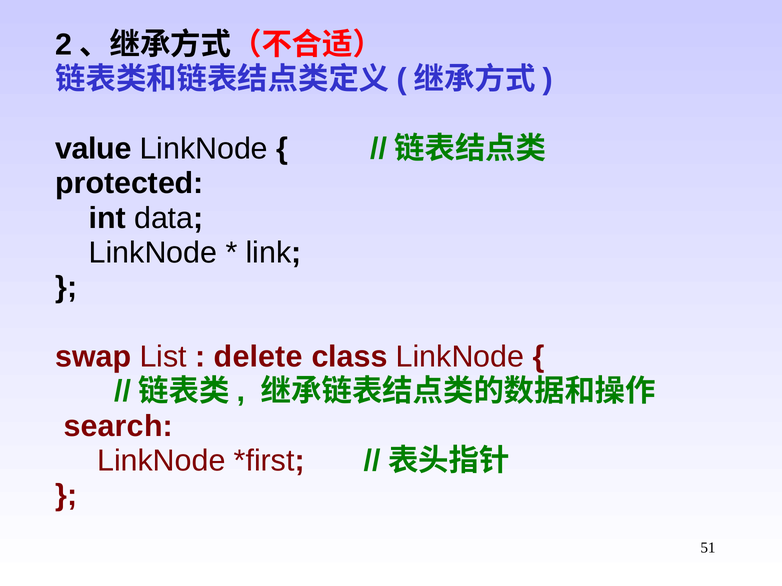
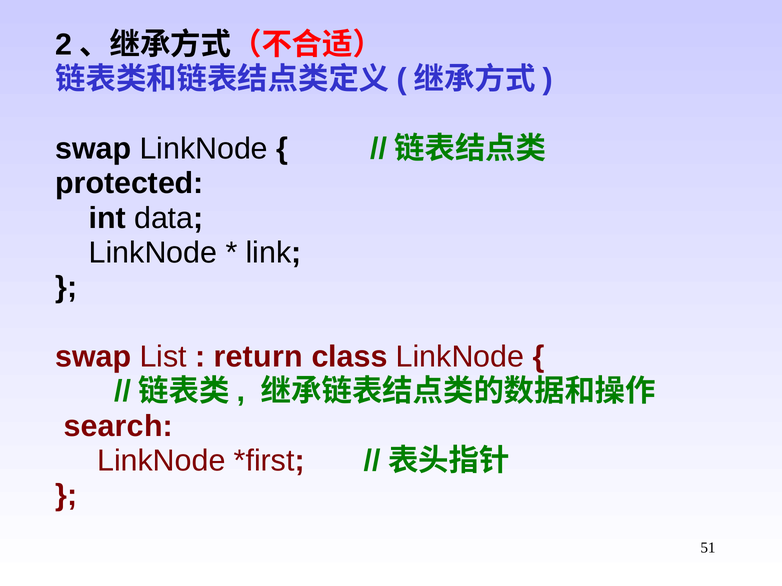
value at (93, 149): value -> swap
delete: delete -> return
